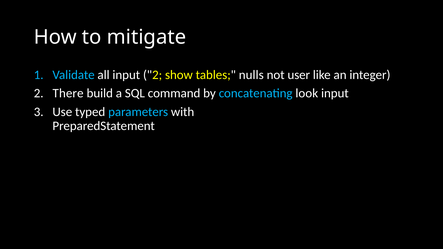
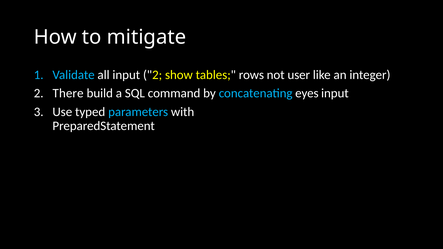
nulls: nulls -> rows
look: look -> eyes
